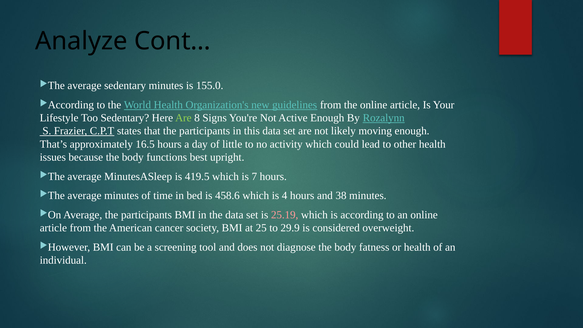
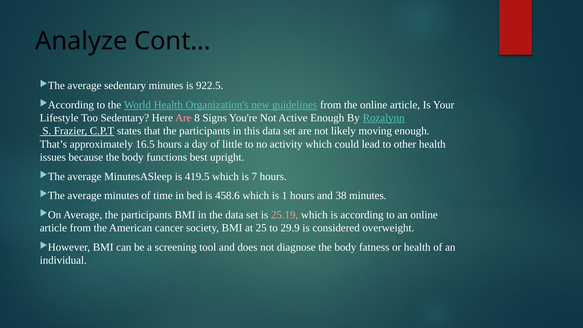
155.0: 155.0 -> 922.5
Are at (183, 118) colour: light green -> pink
4: 4 -> 1
